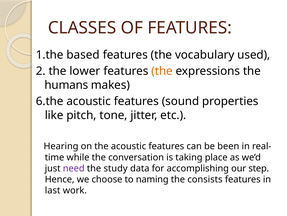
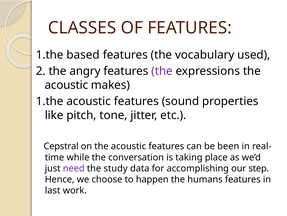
lower: lower -> angry
the at (162, 71) colour: orange -> purple
humans at (66, 85): humans -> acoustic
6.the at (50, 101): 6.the -> 1.the
Hearing: Hearing -> Cepstral
naming: naming -> happen
consists: consists -> humans
